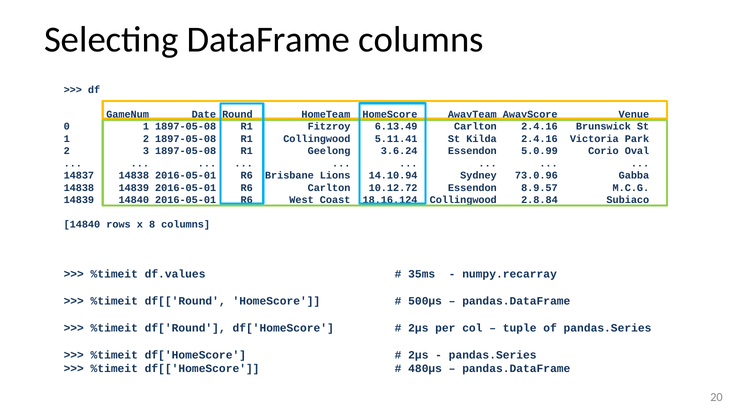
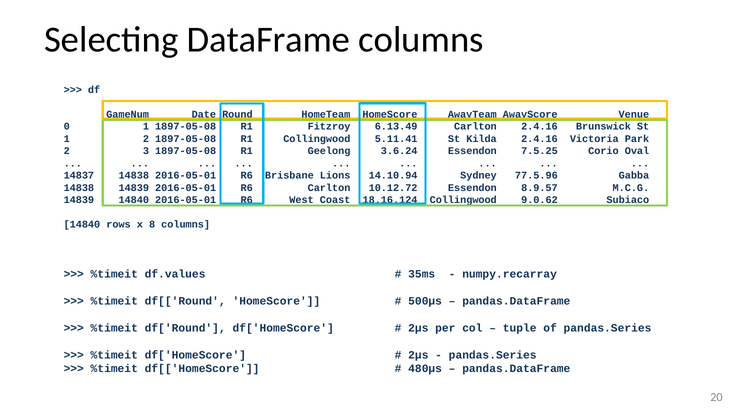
5.0.99: 5.0.99 -> 7.5.25
73.0.96: 73.0.96 -> 77.5.96
2.8.84: 2.8.84 -> 9.0.62
